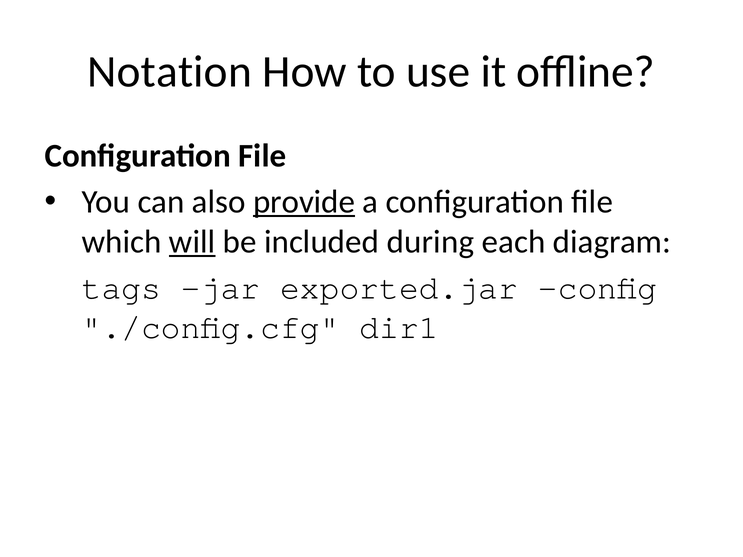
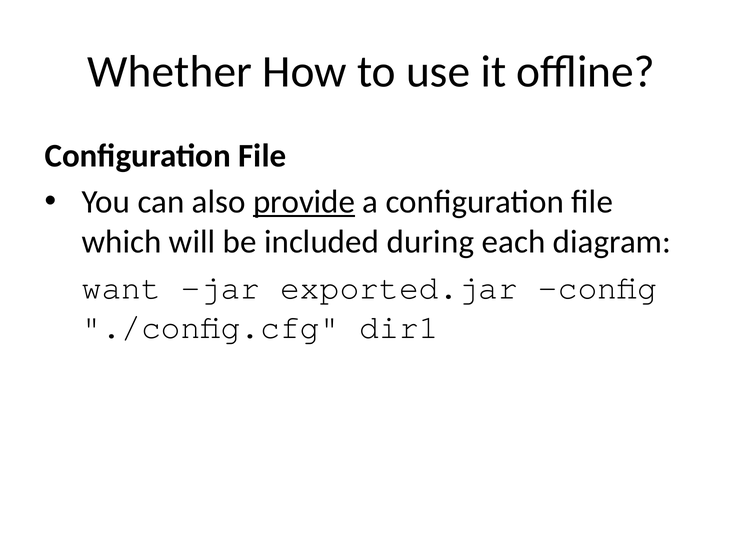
Notation: Notation -> Whether
will underline: present -> none
tags: tags -> want
